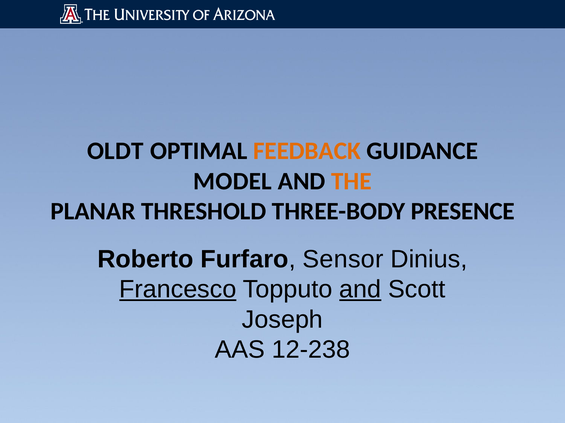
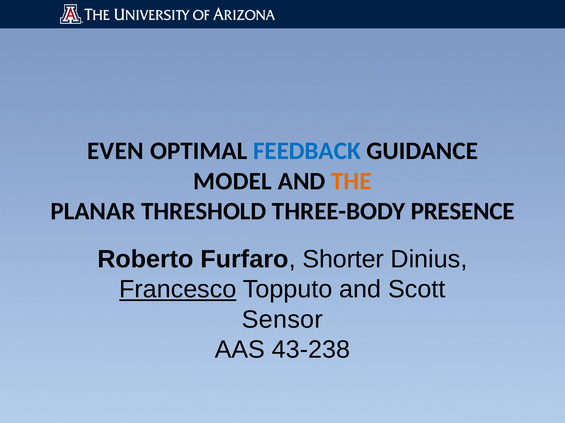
OLDT: OLDT -> EVEN
FEEDBACK colour: orange -> blue
Sensor: Sensor -> Shorter
and at (360, 290) underline: present -> none
Joseph: Joseph -> Sensor
12-238: 12-238 -> 43-238
